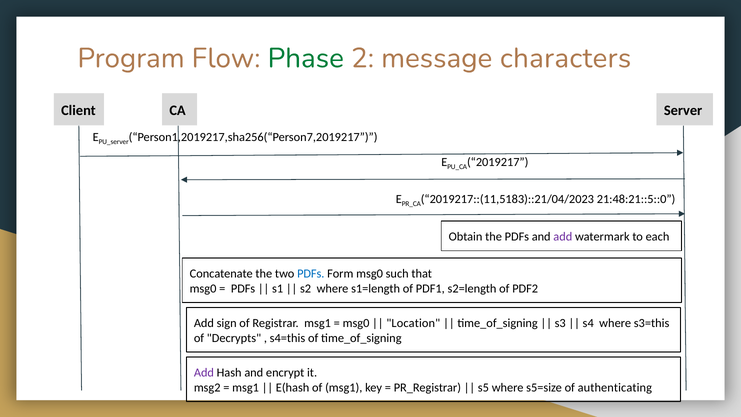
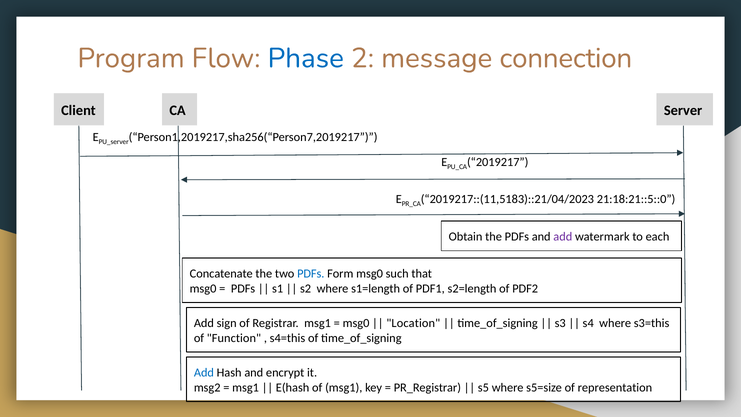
Phase colour: green -> blue
characters: characters -> connection
21:48:21::5::0: 21:48:21::5::0 -> 21:18:21::5::0
Decrypts: Decrypts -> Function
Add at (204, 372) colour: purple -> blue
authenticating: authenticating -> representation
